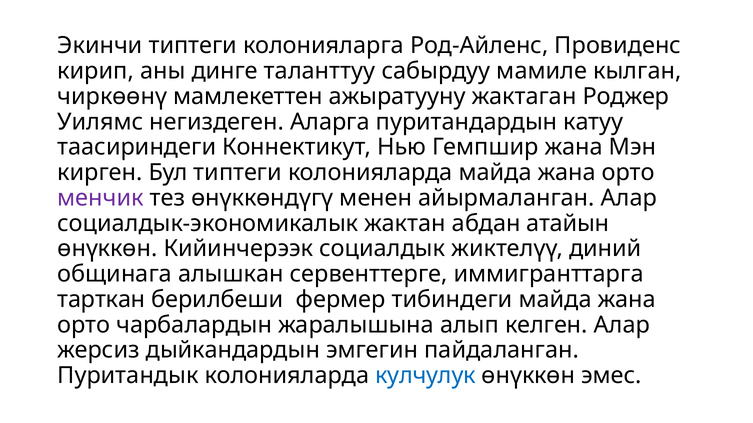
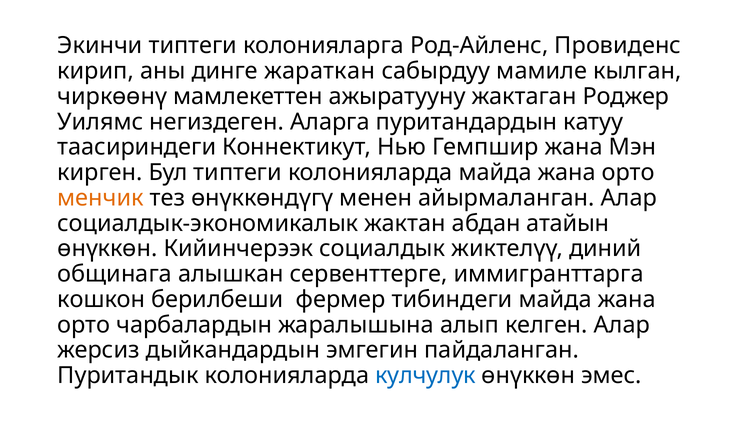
таланттуу: таланттуу -> жараткан
менчик colour: purple -> orange
тарткан: тарткан -> кошкон
